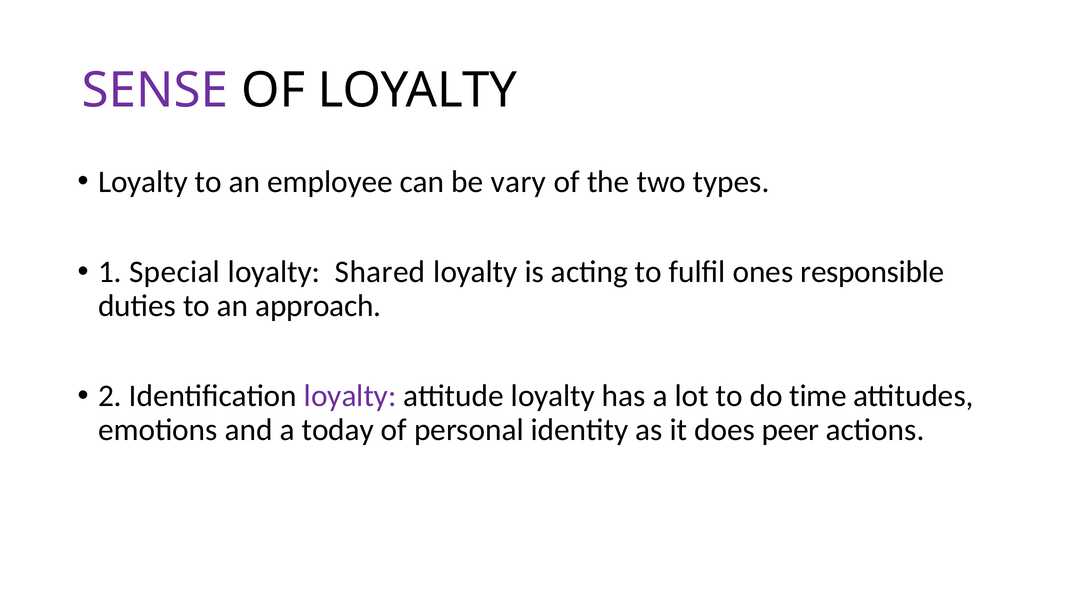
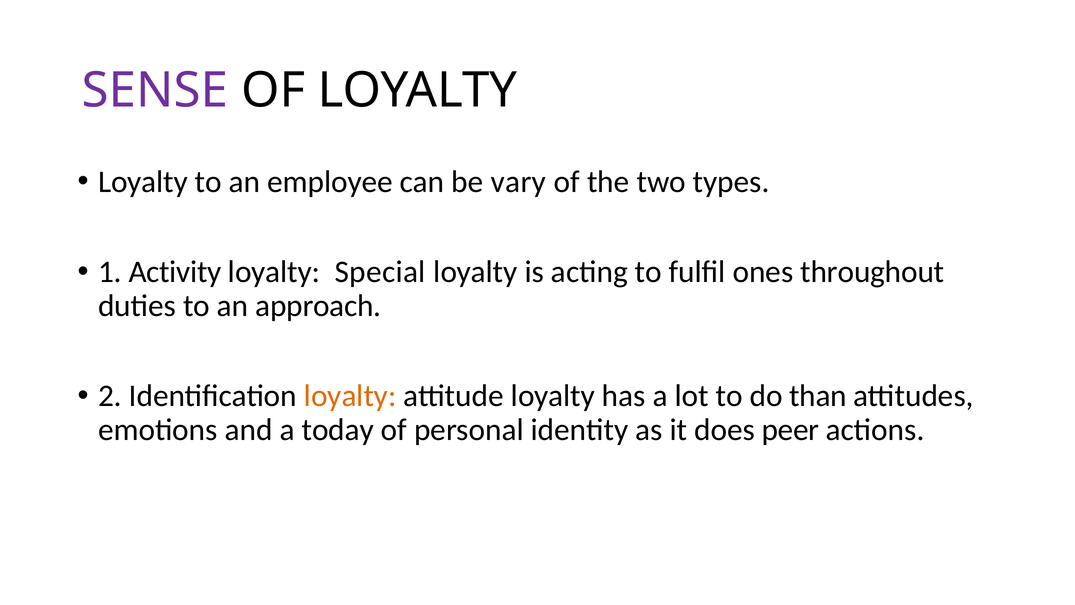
Special: Special -> Activity
Shared: Shared -> Special
responsible: responsible -> throughout
loyalty at (350, 396) colour: purple -> orange
time: time -> than
